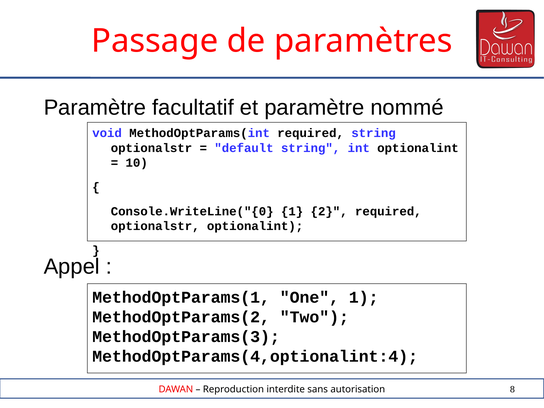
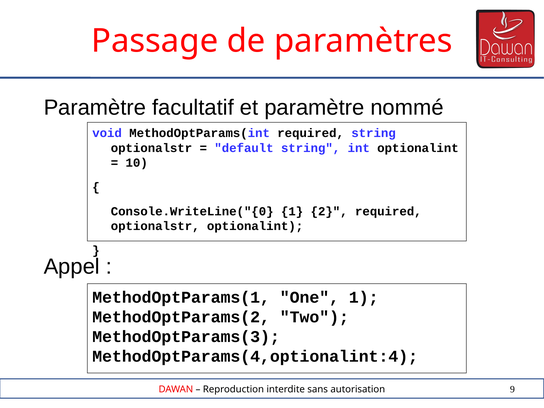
8: 8 -> 9
